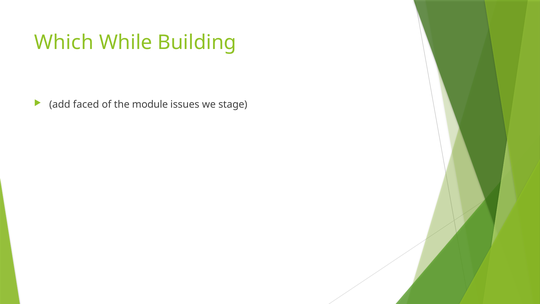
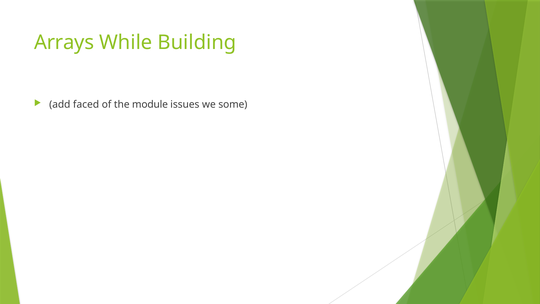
Which: Which -> Arrays
stage: stage -> some
